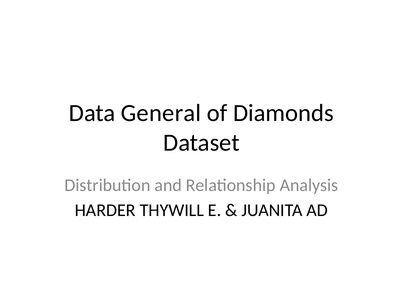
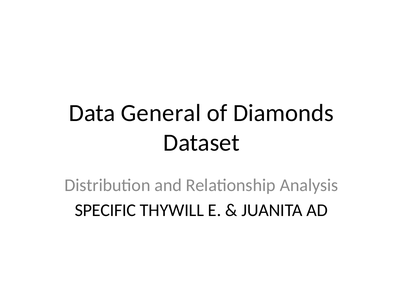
HARDER: HARDER -> SPECIFIC
